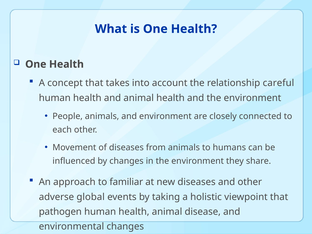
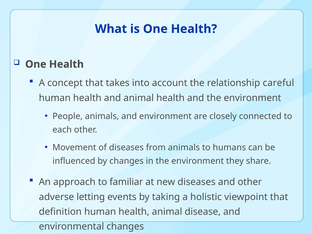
global: global -> letting
pathogen: pathogen -> definition
